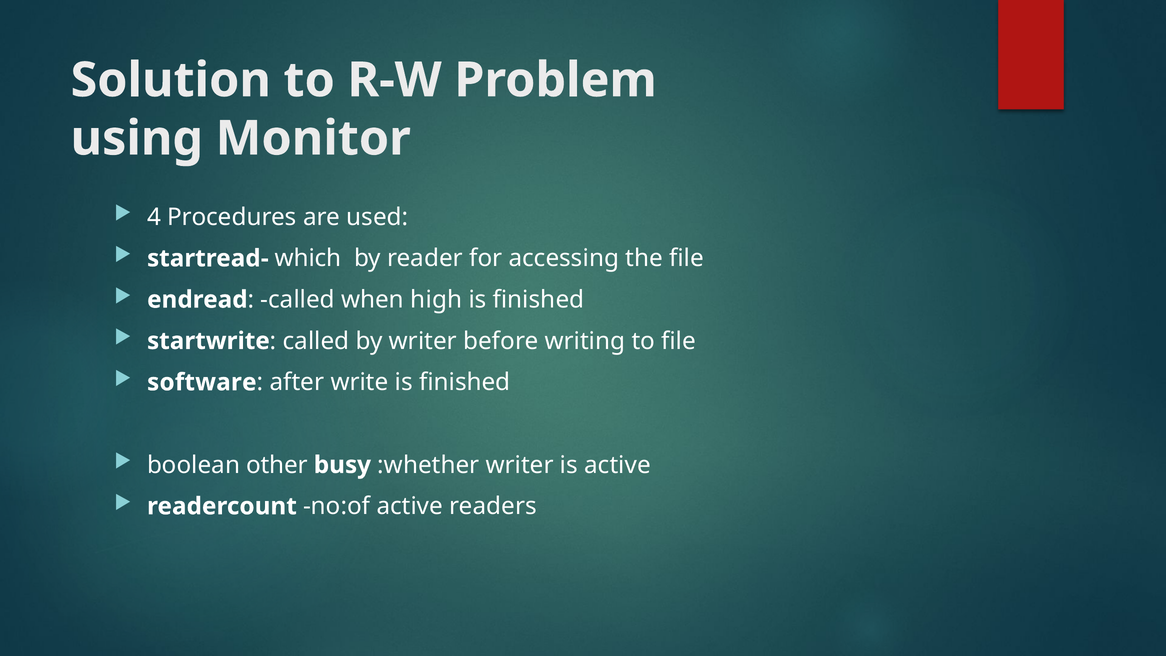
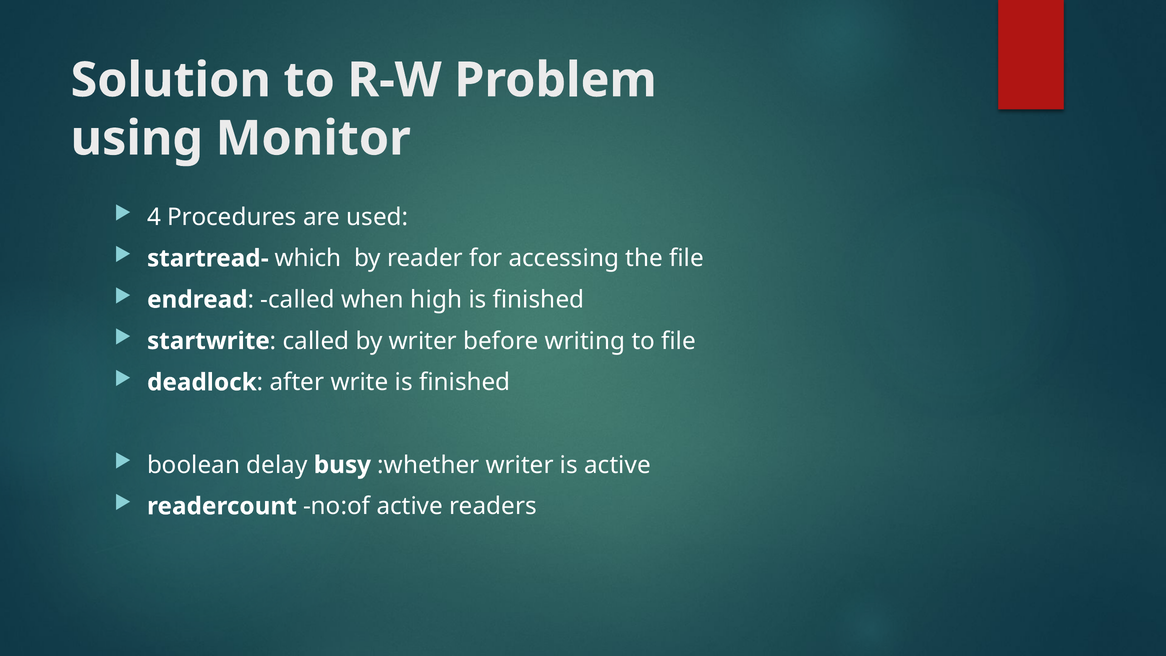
software: software -> deadlock
other: other -> delay
